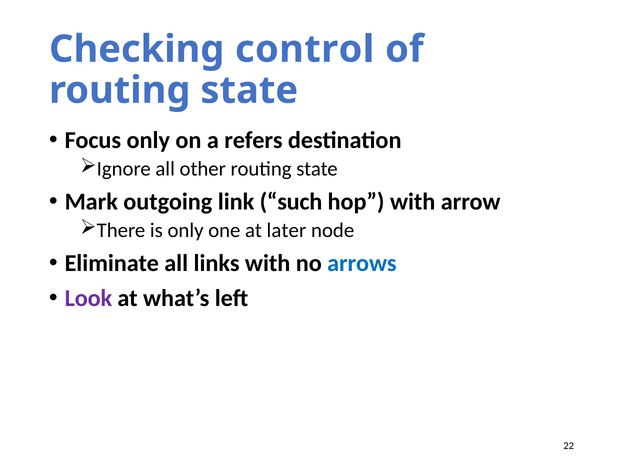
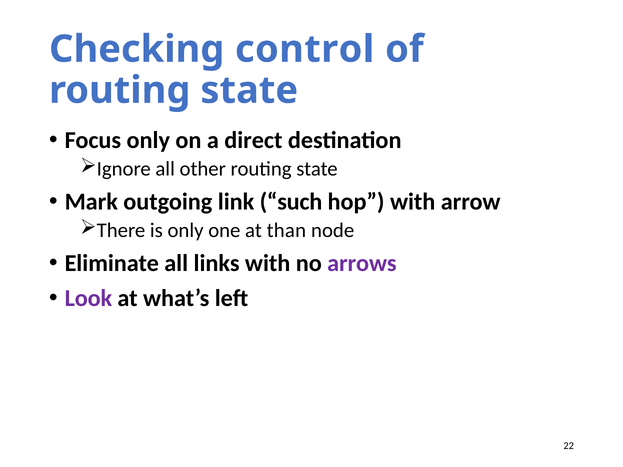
refers: refers -> direct
later: later -> than
arrows colour: blue -> purple
